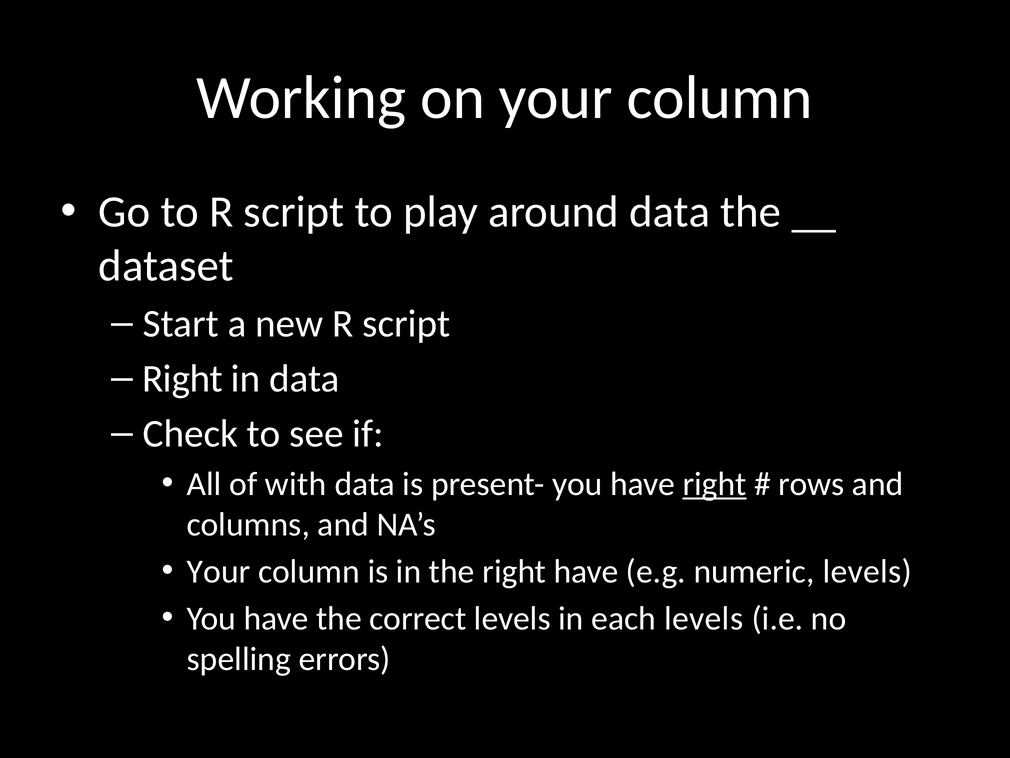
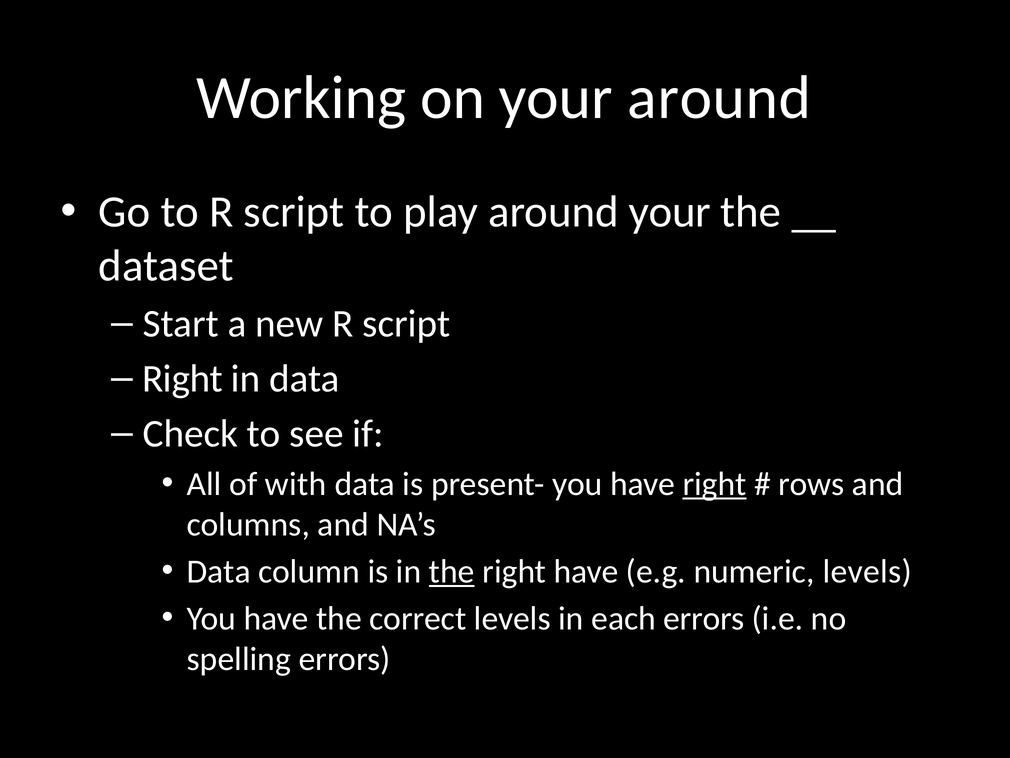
on your column: column -> around
around data: data -> your
Your at (219, 571): Your -> Data
the at (452, 571) underline: none -> present
each levels: levels -> errors
